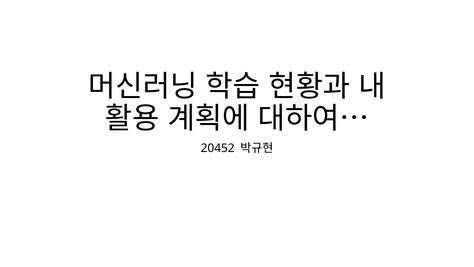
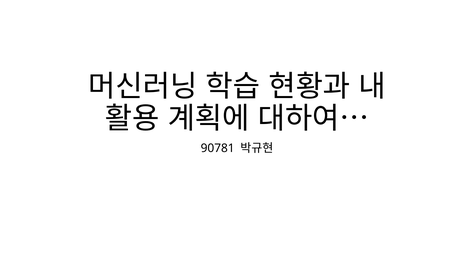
20452: 20452 -> 90781
